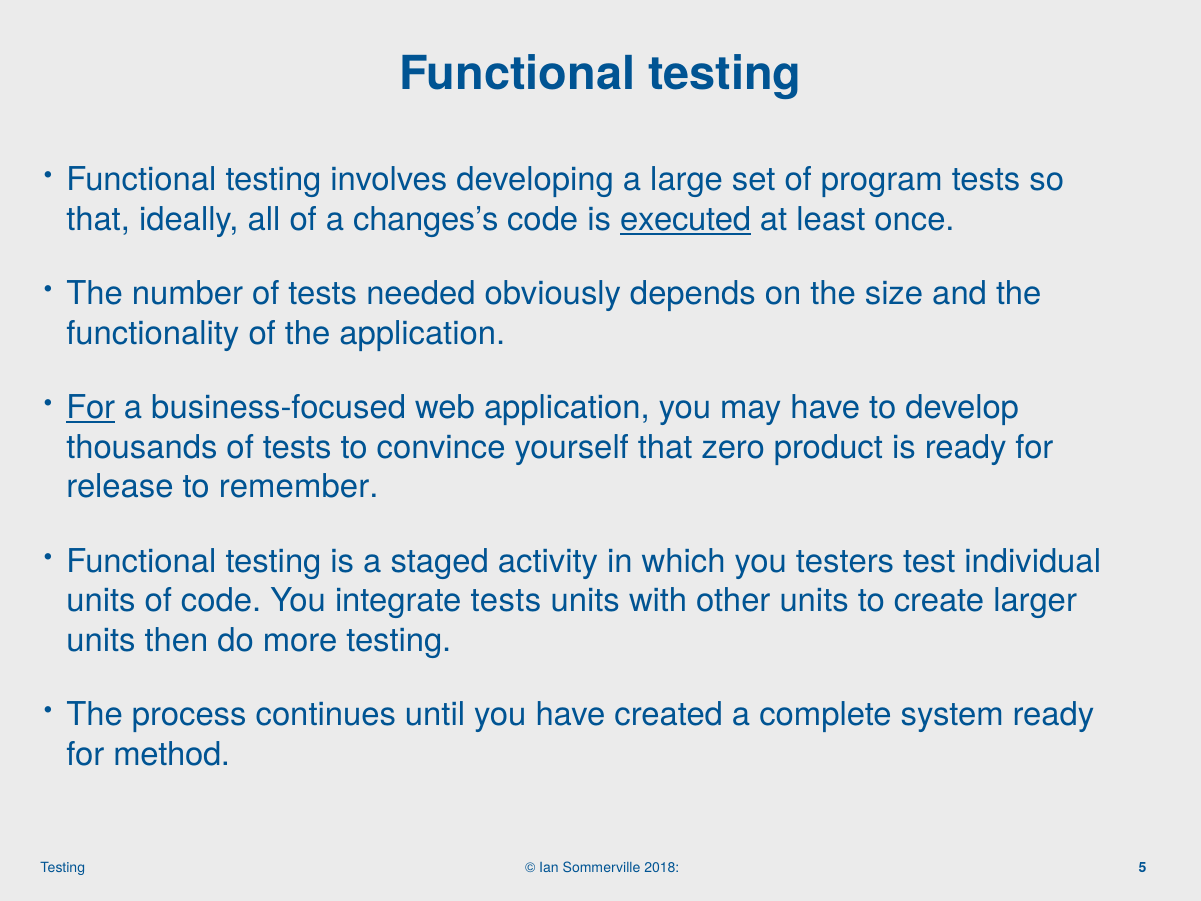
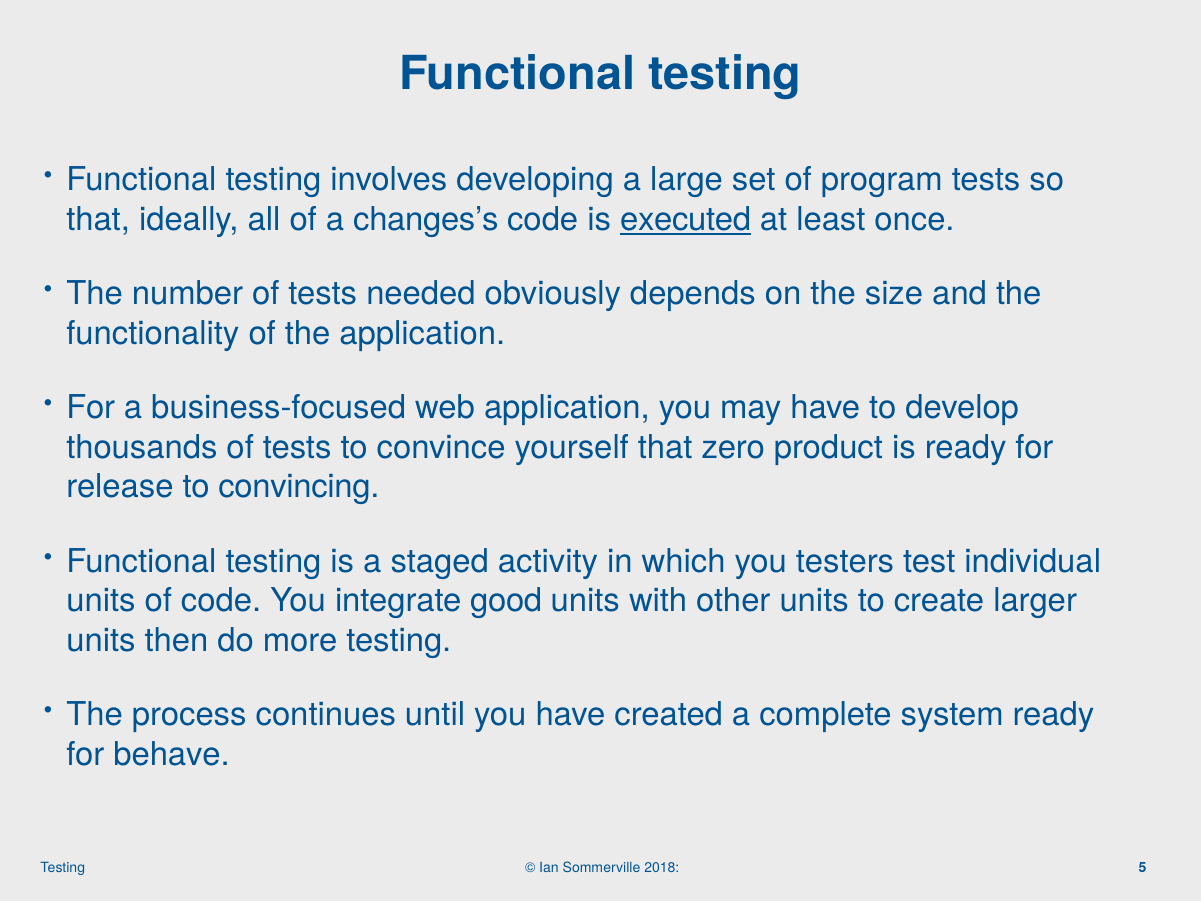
For at (91, 408) underline: present -> none
remember: remember -> convincing
integrate tests: tests -> good
method: method -> behave
